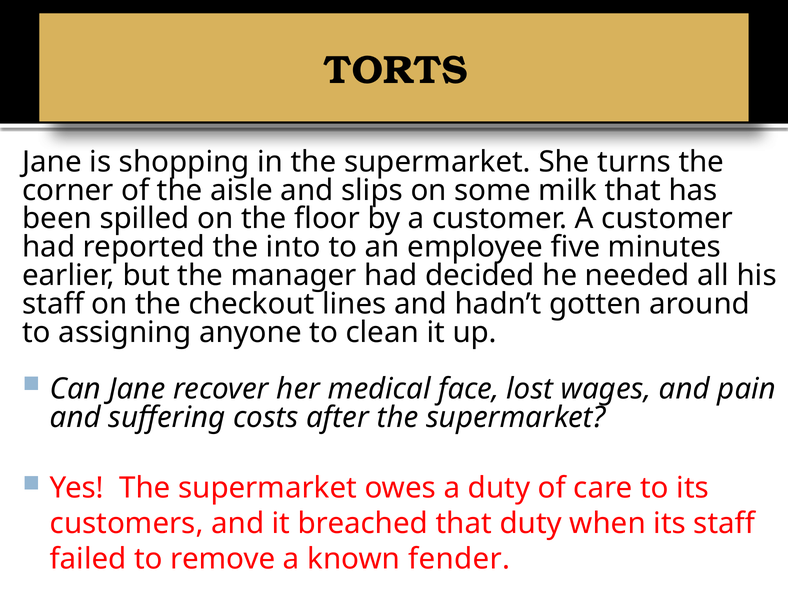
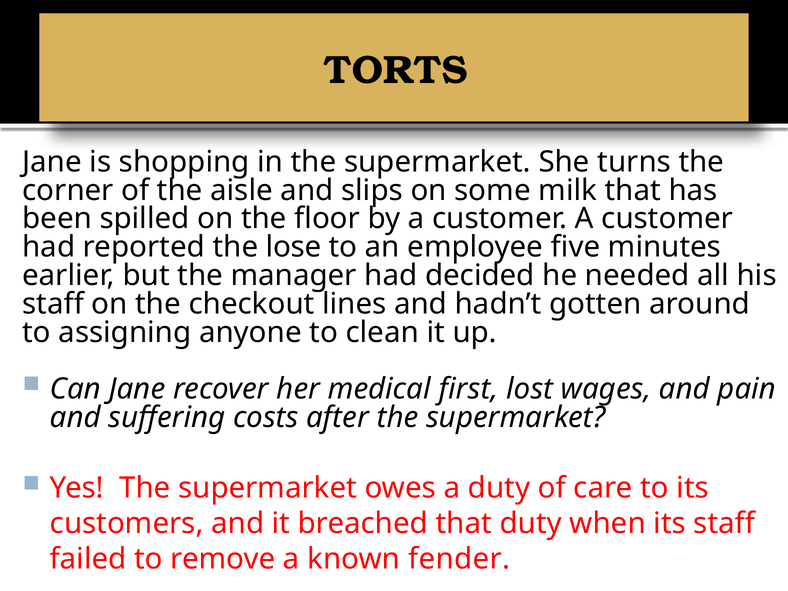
into: into -> lose
face: face -> first
